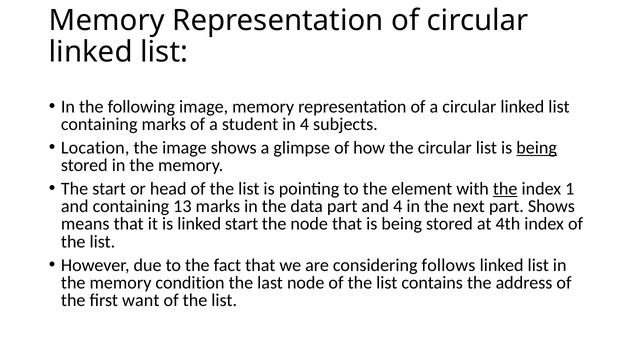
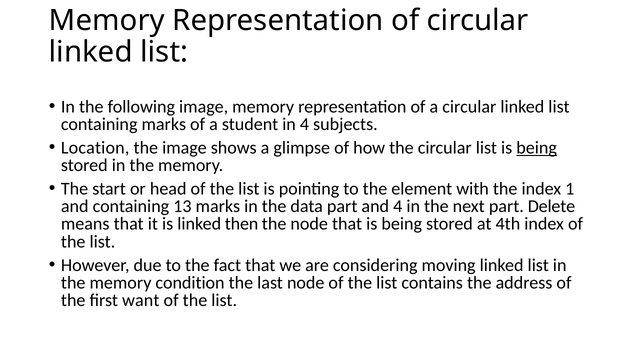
the at (505, 189) underline: present -> none
part Shows: Shows -> Delete
linked start: start -> then
follows: follows -> moving
